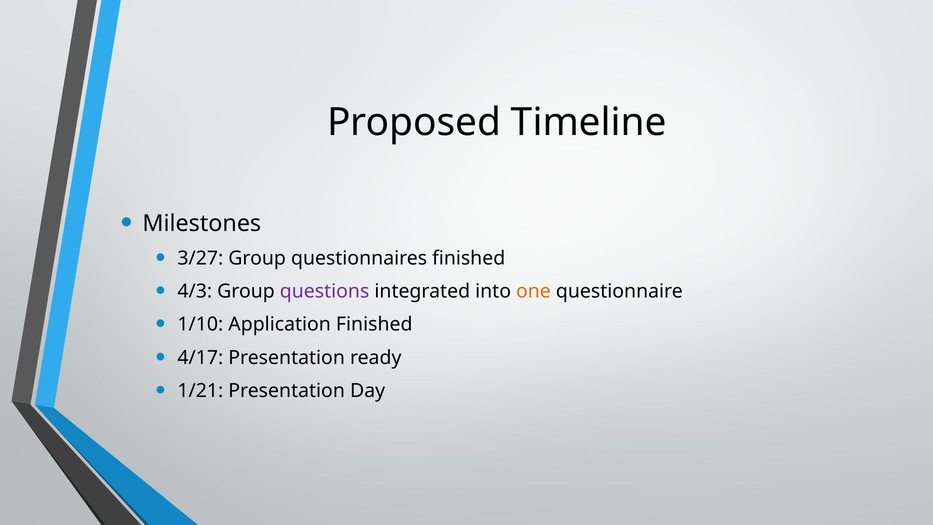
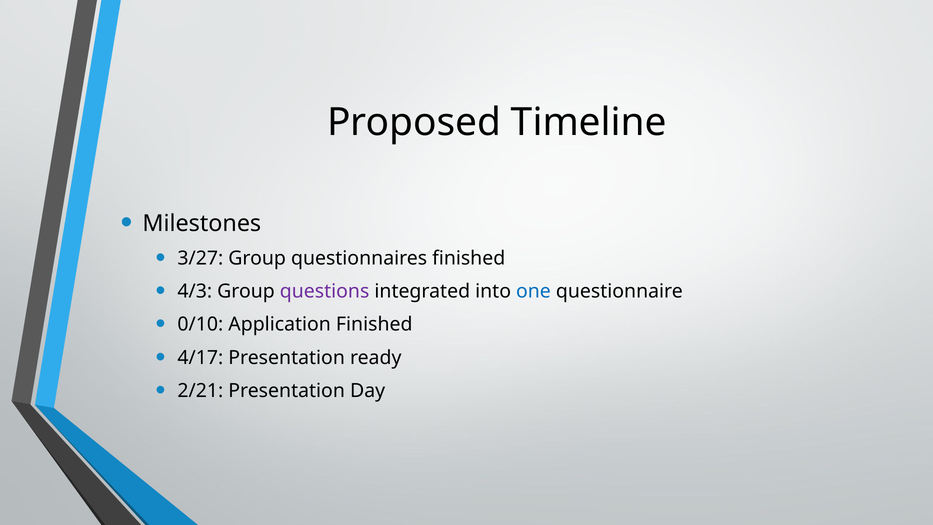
one colour: orange -> blue
1/10: 1/10 -> 0/10
1/21: 1/21 -> 2/21
